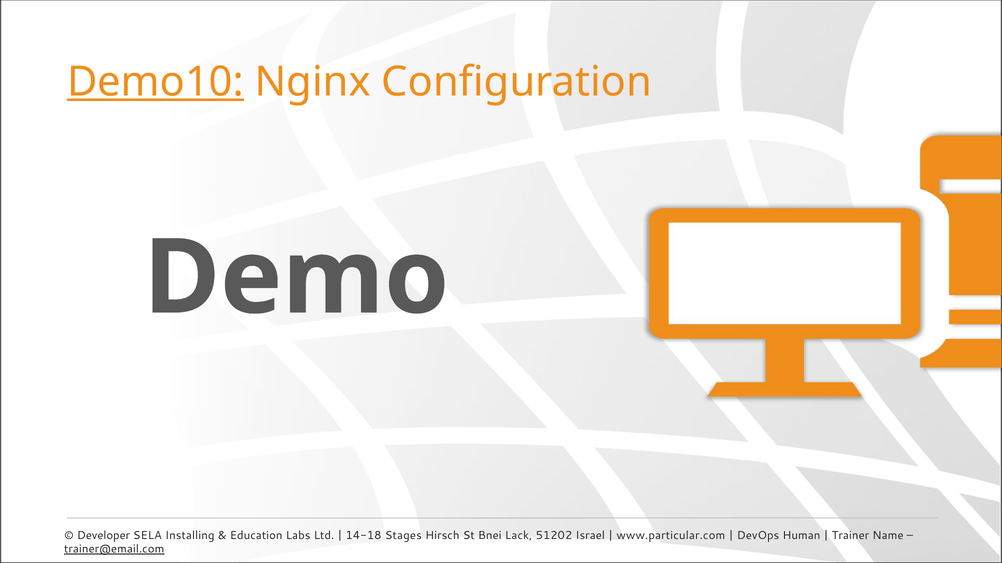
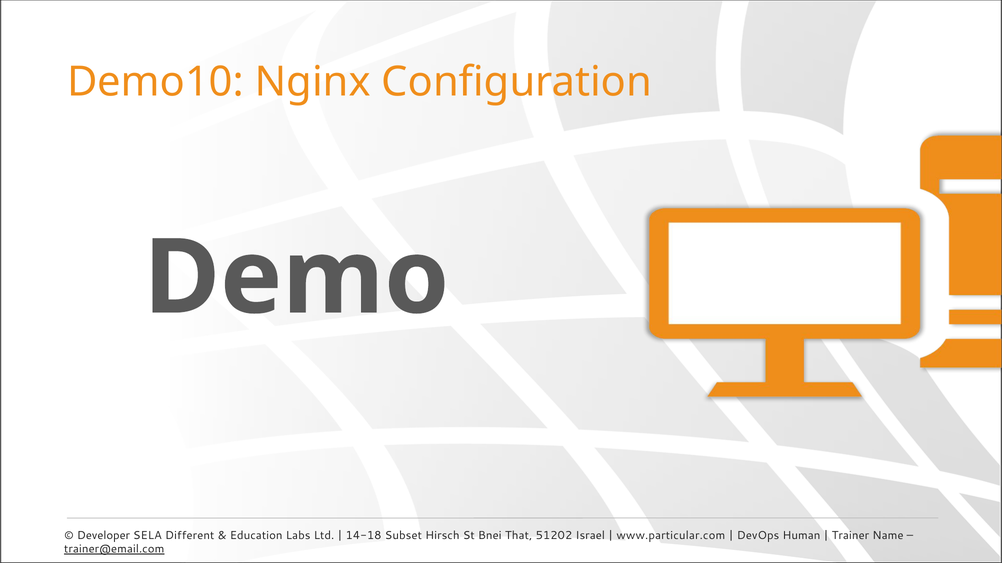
Demo10 underline: present -> none
Installing: Installing -> Different
Stages: Stages -> Subset
Lack: Lack -> That
